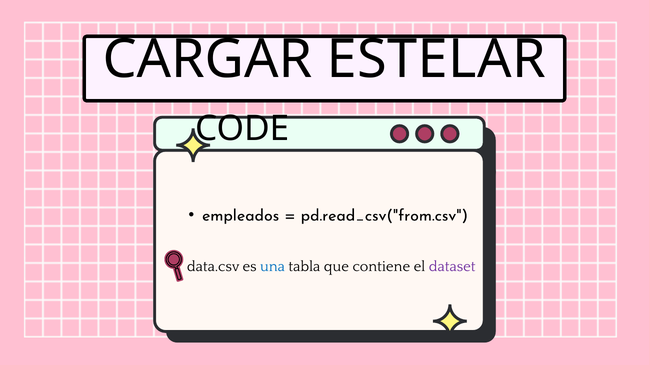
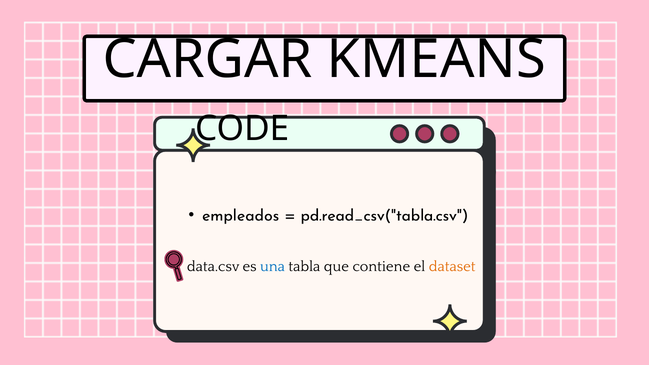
ESTELAR: ESTELAR -> KMEANS
pd.read_csv("from.csv: pd.read_csv("from.csv -> pd.read_csv("tabla.csv
dataset colour: purple -> orange
